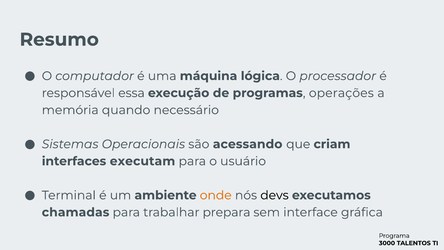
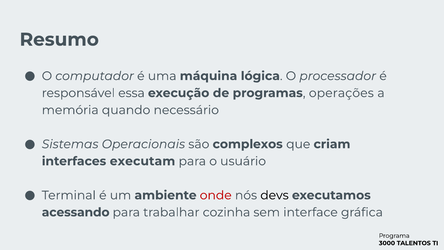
acessando: acessando -> complexos
onde colour: orange -> red
chamadas: chamadas -> acessando
prepara: prepara -> cozinha
